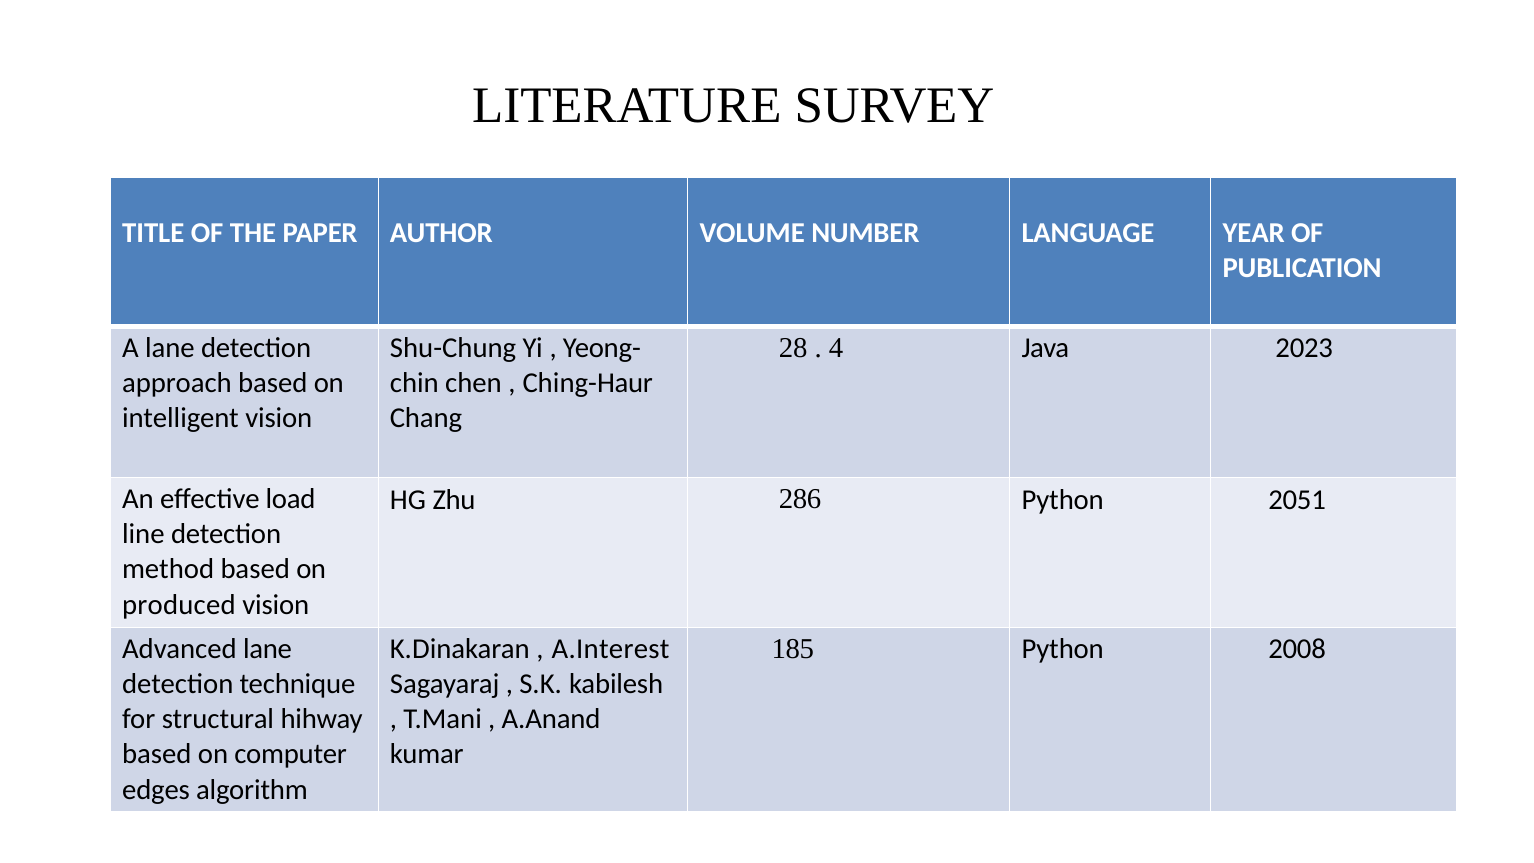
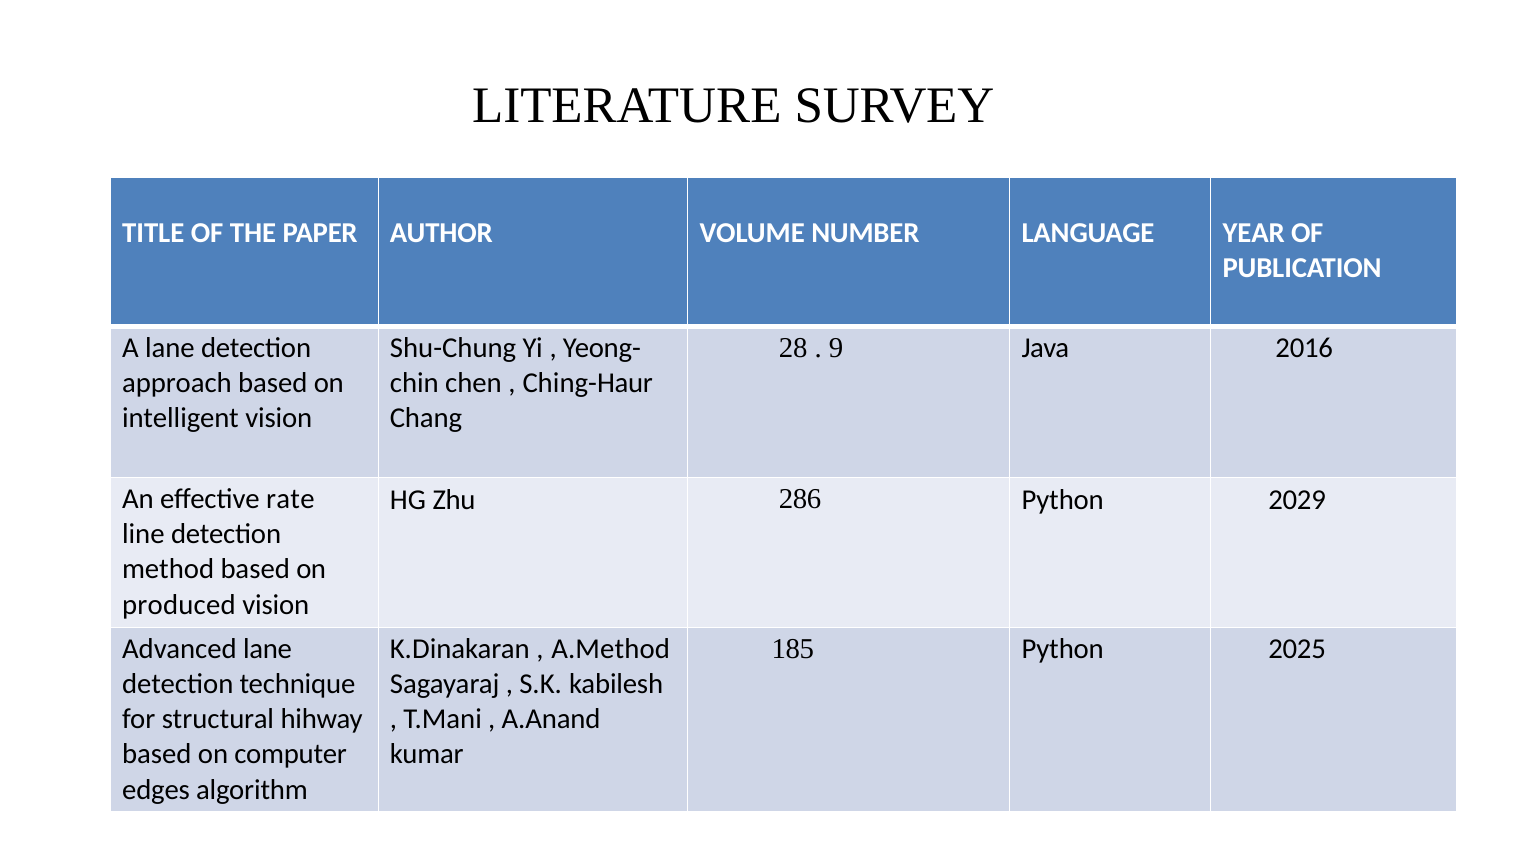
4: 4 -> 9
2023: 2023 -> 2016
load: load -> rate
2051: 2051 -> 2029
2008: 2008 -> 2025
A.Interest: A.Interest -> A.Method
